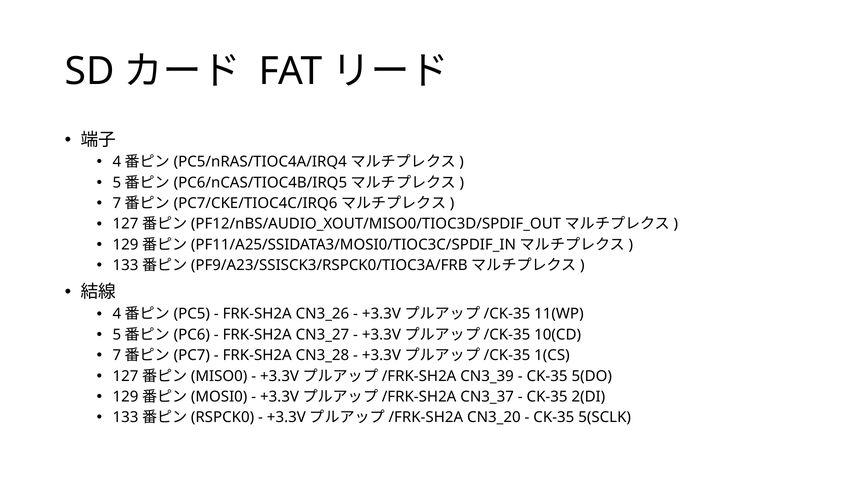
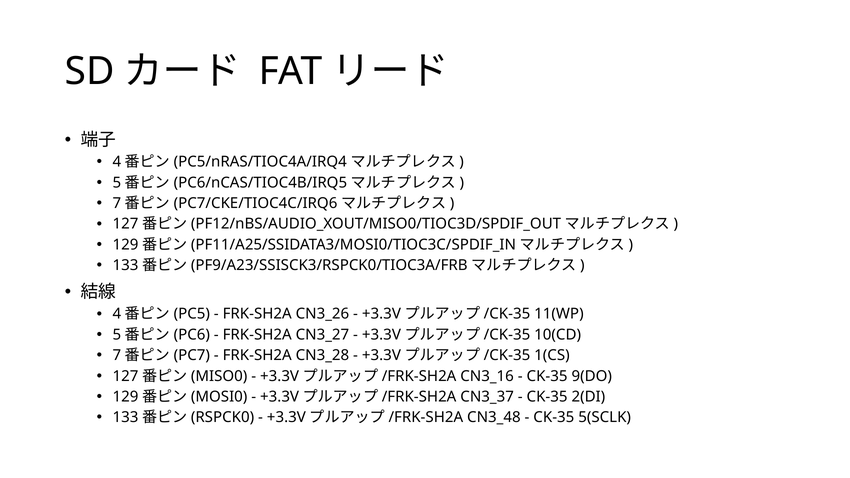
CN3_39: CN3_39 -> CN3_16
5(DO: 5(DO -> 9(DO
CN3_20: CN3_20 -> CN3_48
